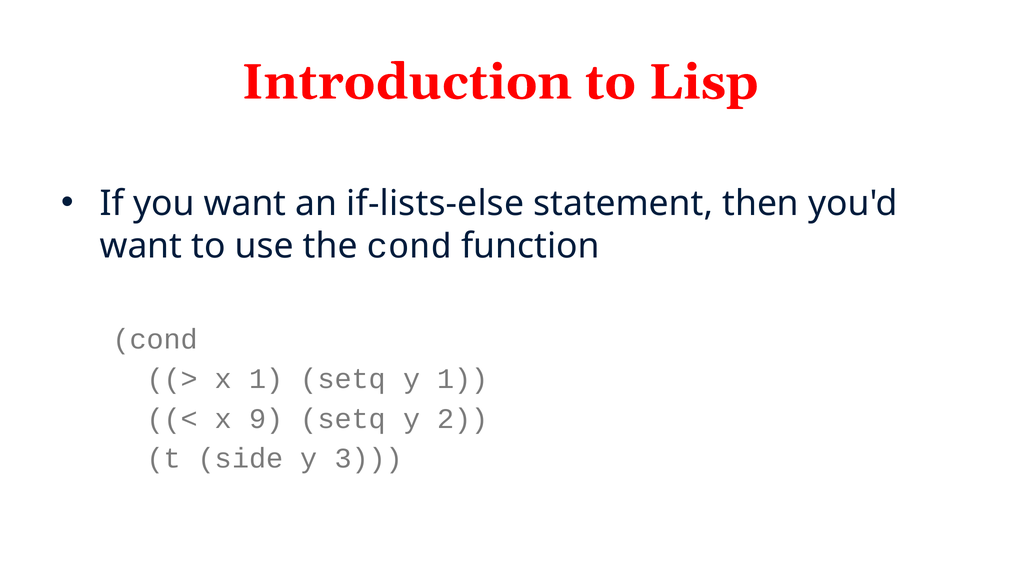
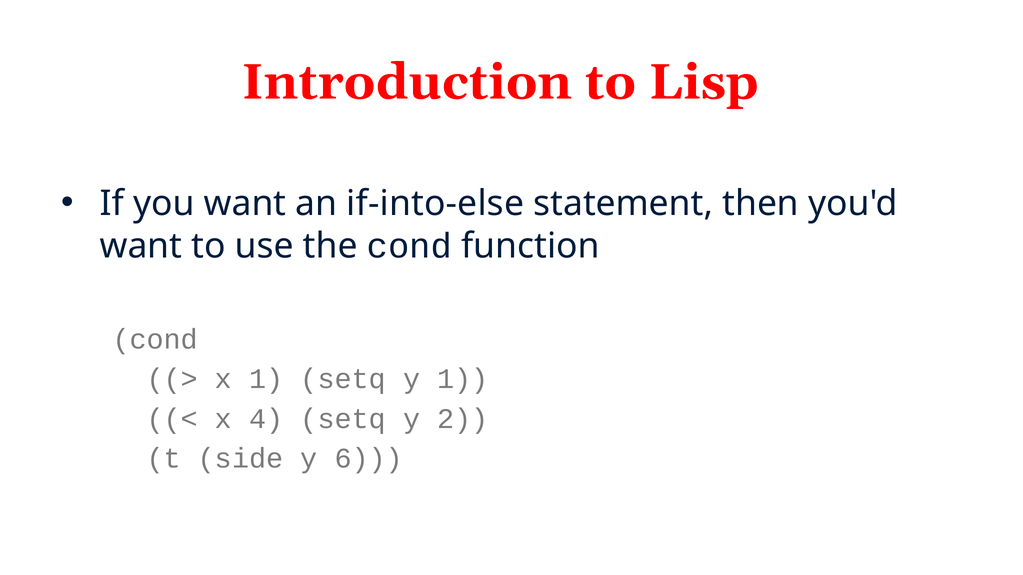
if-lists-else: if-lists-else -> if-into-else
9: 9 -> 4
3: 3 -> 6
